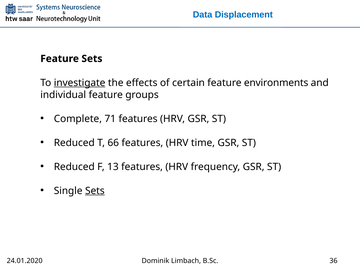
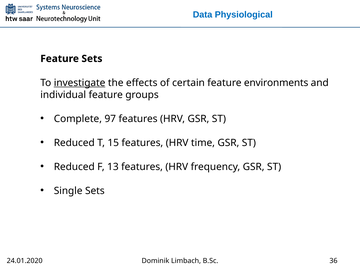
Displacement: Displacement -> Physiological
71: 71 -> 97
66: 66 -> 15
Sets at (95, 191) underline: present -> none
